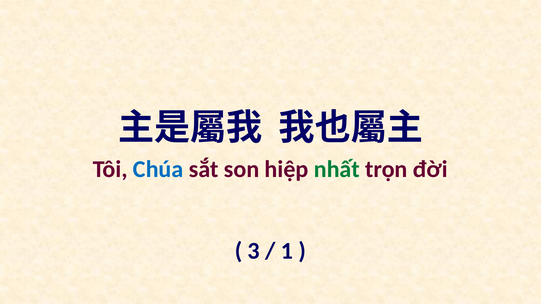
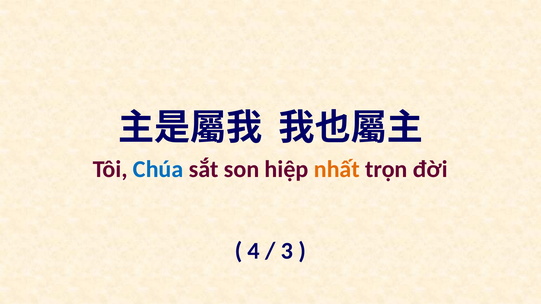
nhất colour: green -> orange
3: 3 -> 4
1: 1 -> 3
